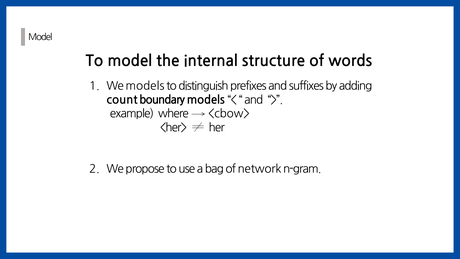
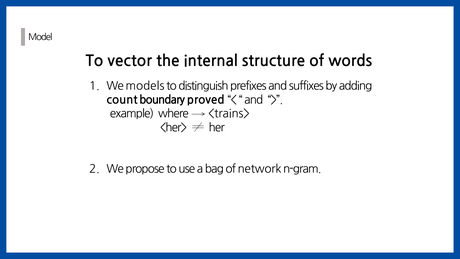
To model: model -> vector
boundary models: models -> proved
<cbow>: <cbow> -> <trains>
